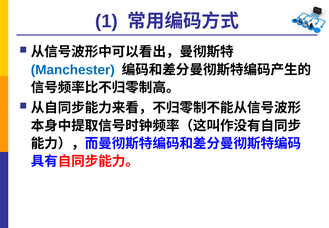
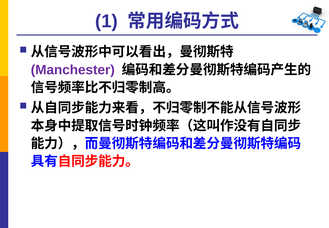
Manchester colour: blue -> purple
